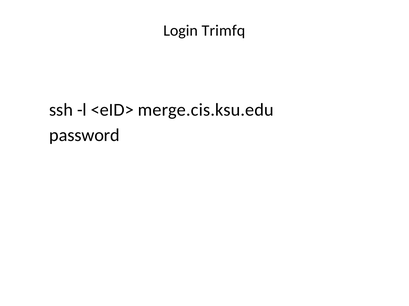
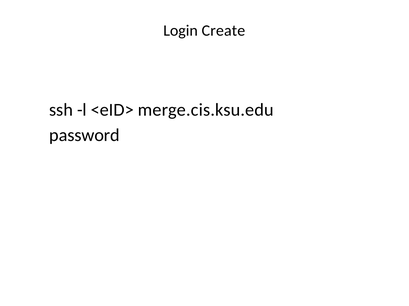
Trimfq: Trimfq -> Create
